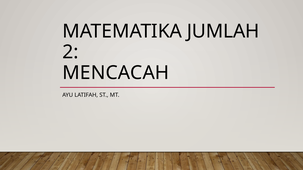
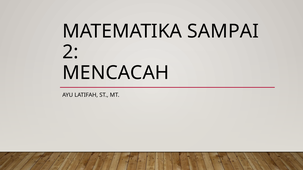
JUMLAH: JUMLAH -> SAMPAI
